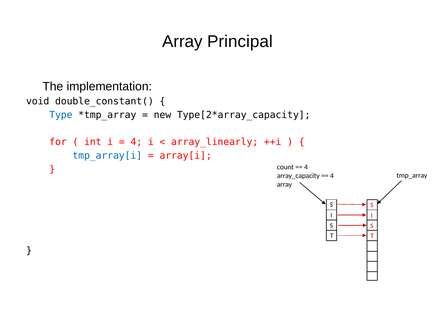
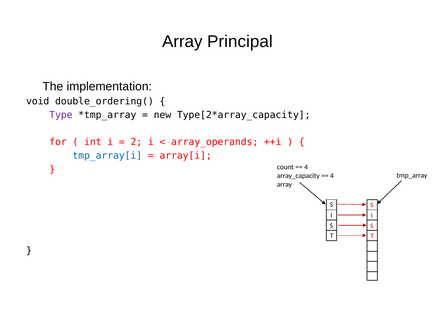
double_constant(: double_constant( -> double_ordering(
Type colour: blue -> purple
4 at (136, 142): 4 -> 2
array_linearly: array_linearly -> array_operands
